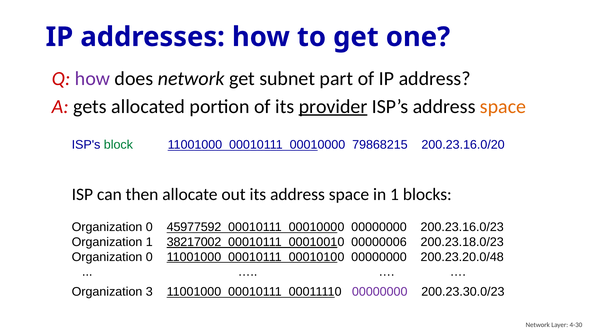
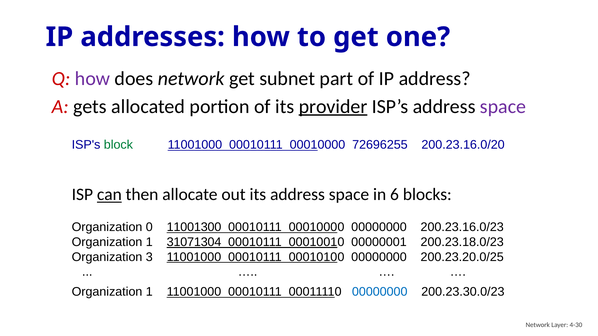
space at (503, 107) colour: orange -> purple
79868215: 79868215 -> 72696255
can underline: none -> present
in 1: 1 -> 6
45977592: 45977592 -> 11001300
38217002: 38217002 -> 31071304
00000006: 00000006 -> 00000001
0 at (149, 257): 0 -> 3
200.23.20.0/48: 200.23.20.0/48 -> 200.23.20.0/25
3 at (149, 292): 3 -> 1
00000000 at (380, 292) colour: purple -> blue
